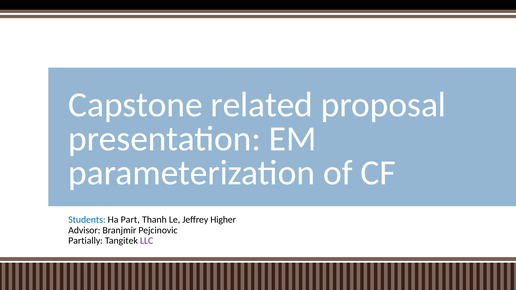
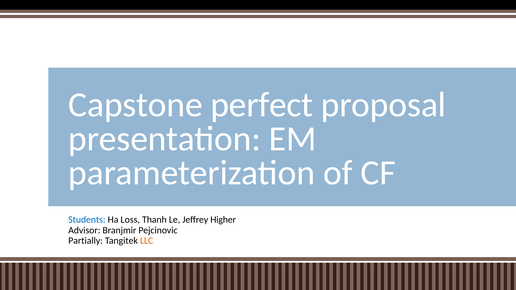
related: related -> perfect
Part: Part -> Loss
LLC colour: purple -> orange
